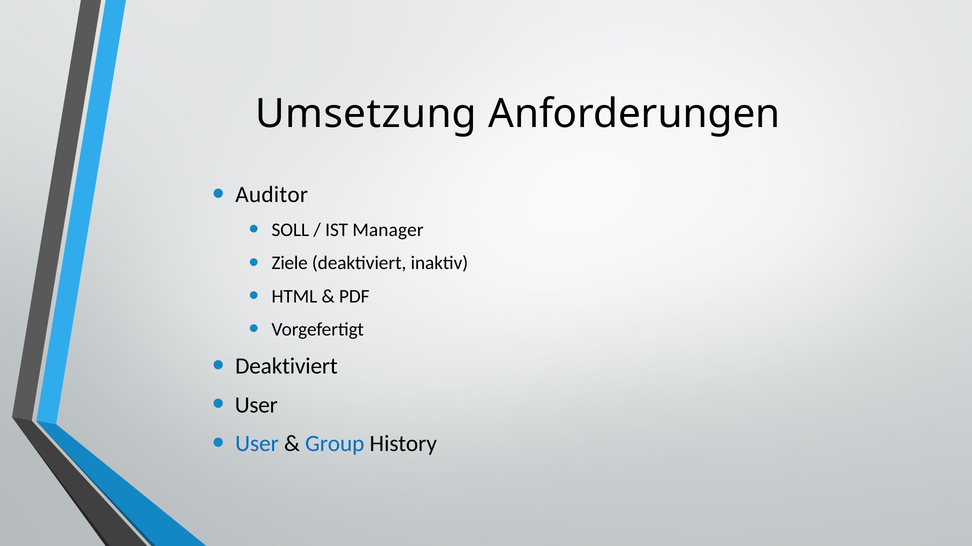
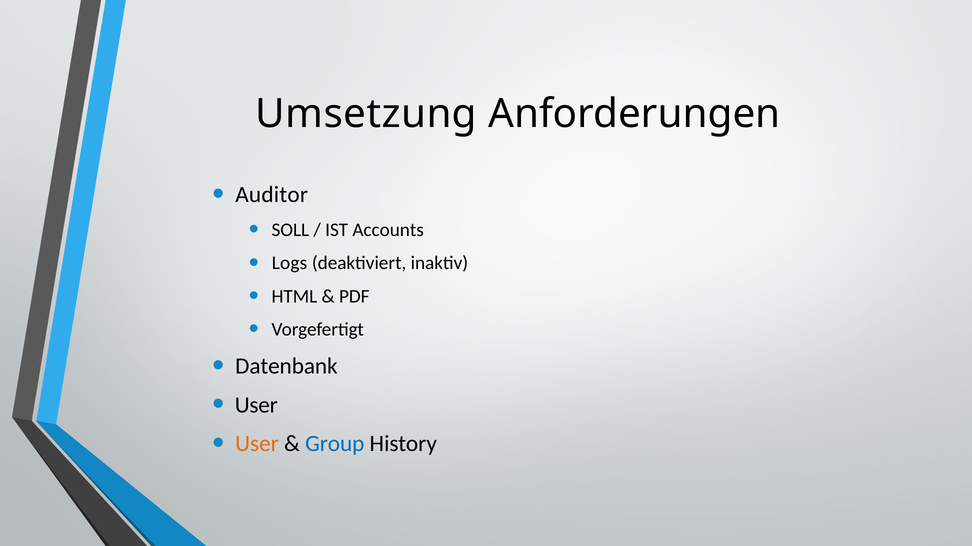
Manager: Manager -> Accounts
Ziele: Ziele -> Logs
Deaktiviert at (286, 367): Deaktiviert -> Datenbank
User at (257, 444) colour: blue -> orange
